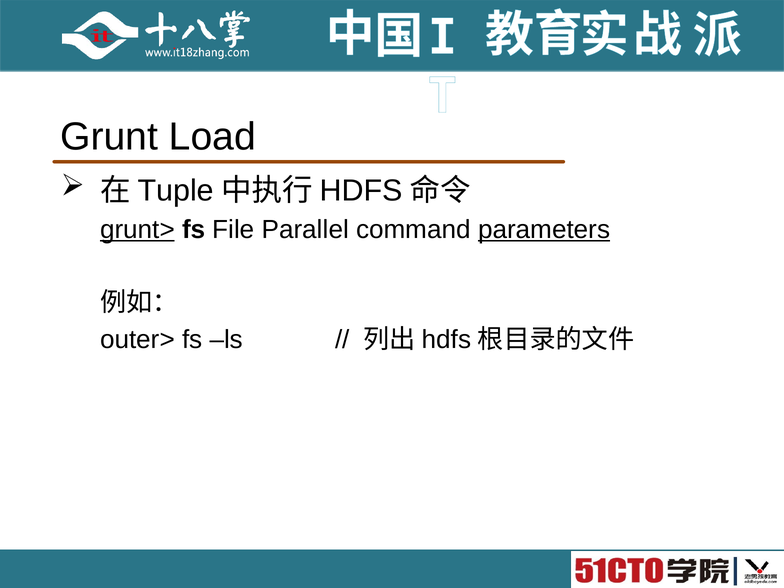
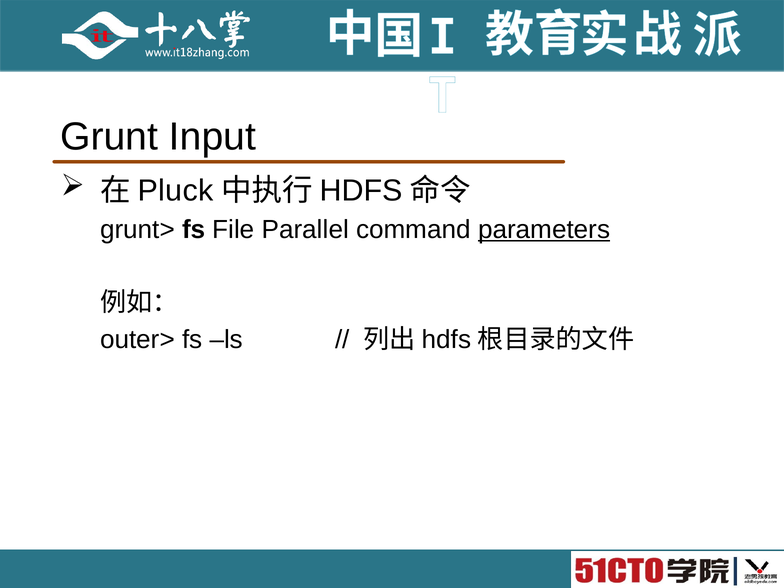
Load: Load -> Input
Tuple: Tuple -> Pluck
grunt> underline: present -> none
